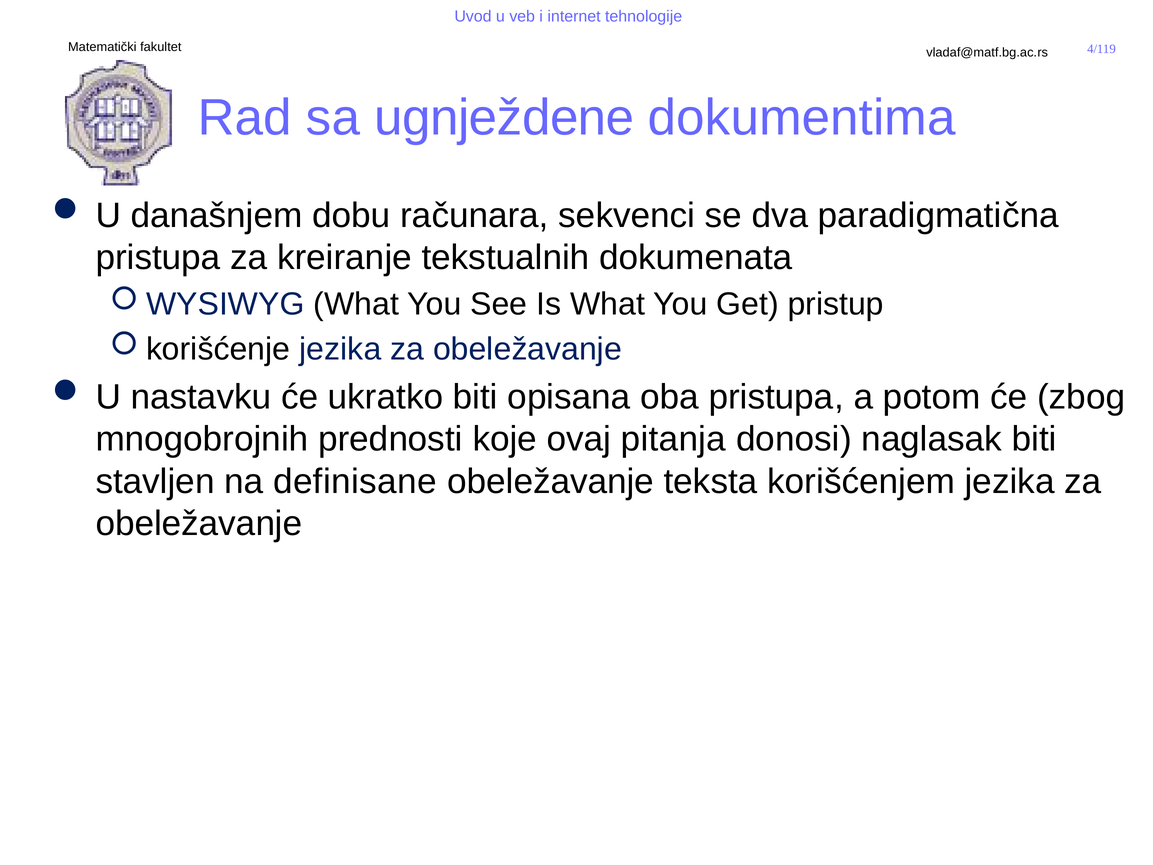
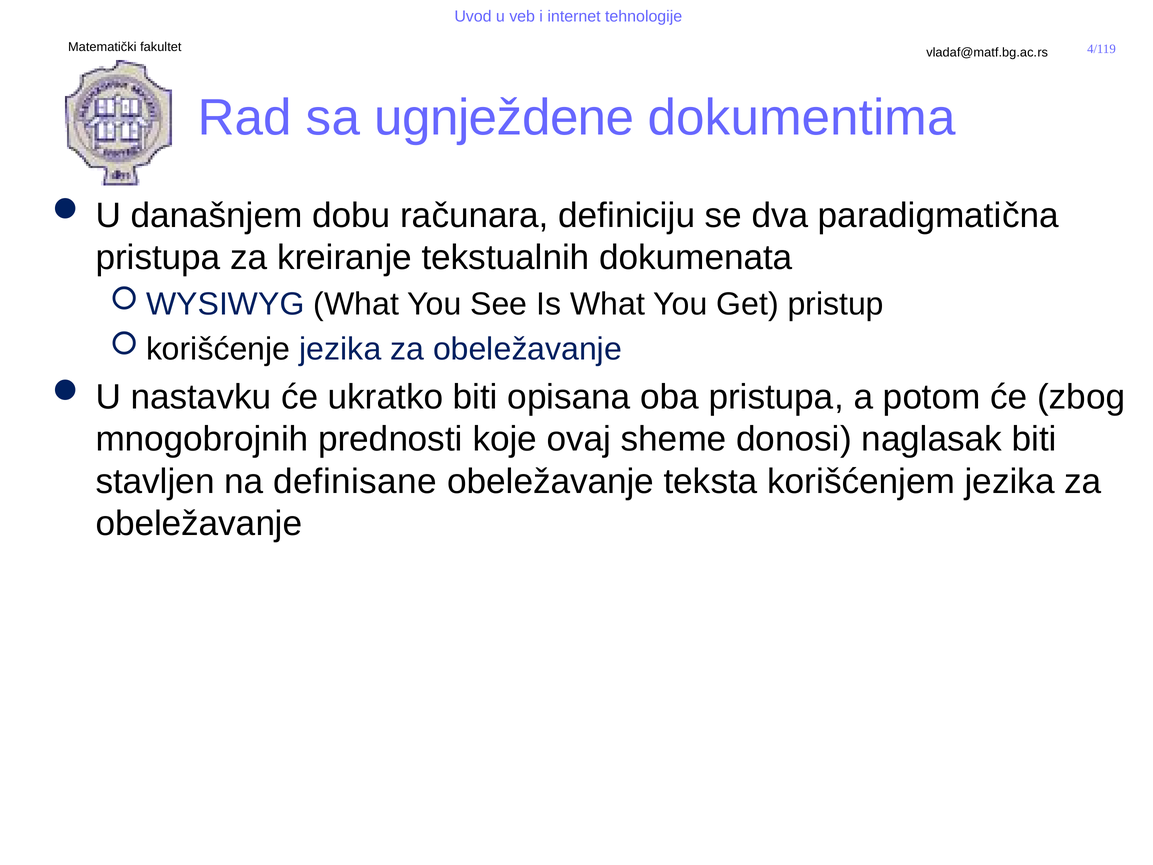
sekvenci: sekvenci -> definiciju
pitanja: pitanja -> sheme
